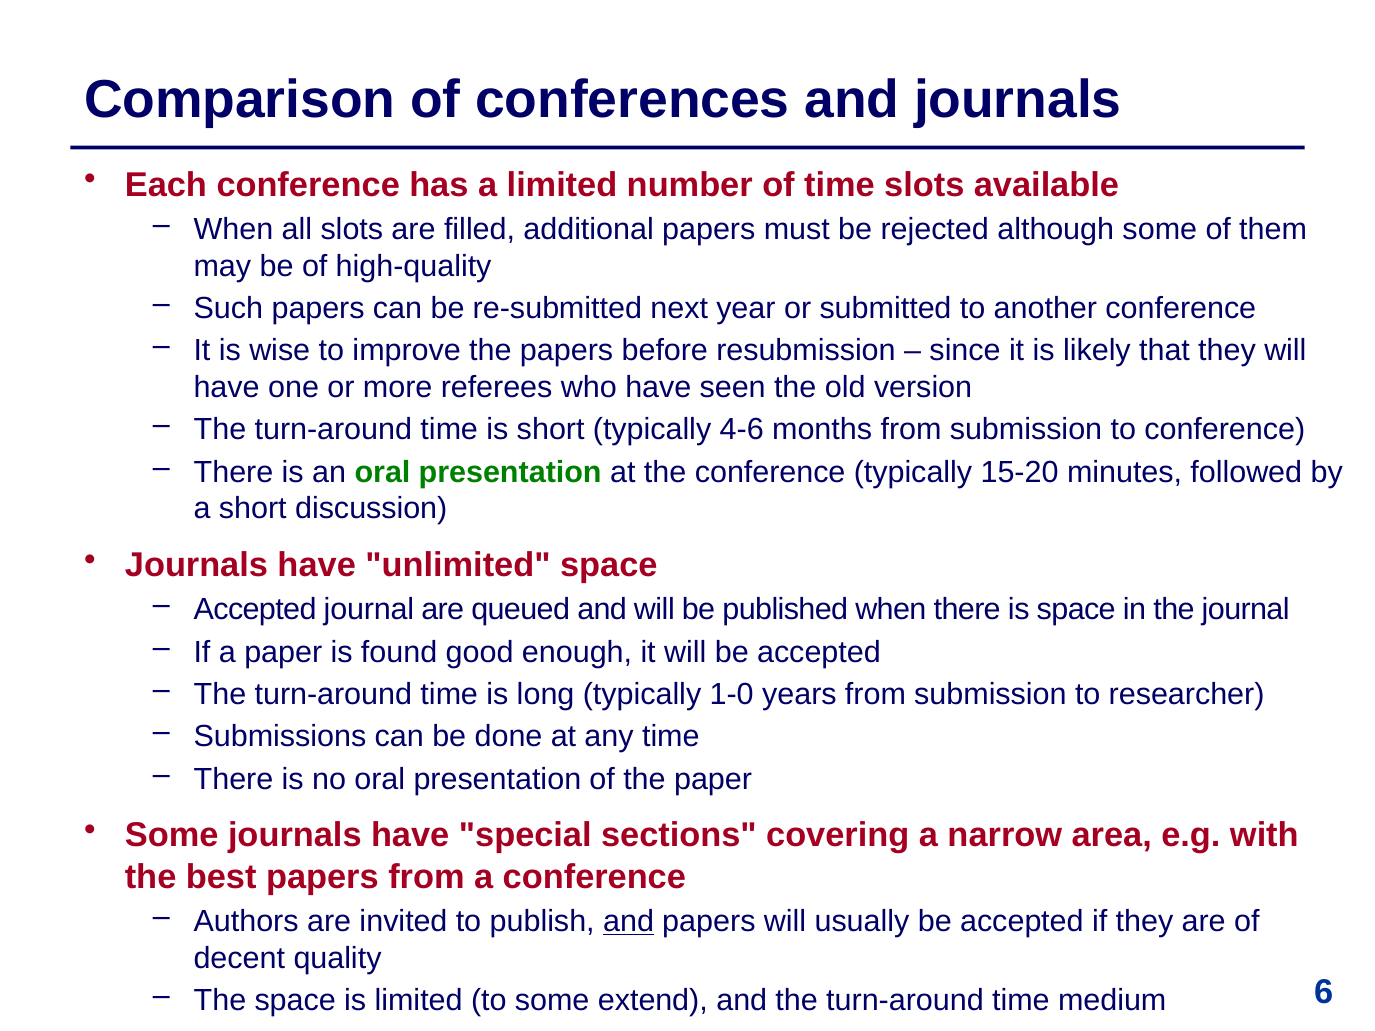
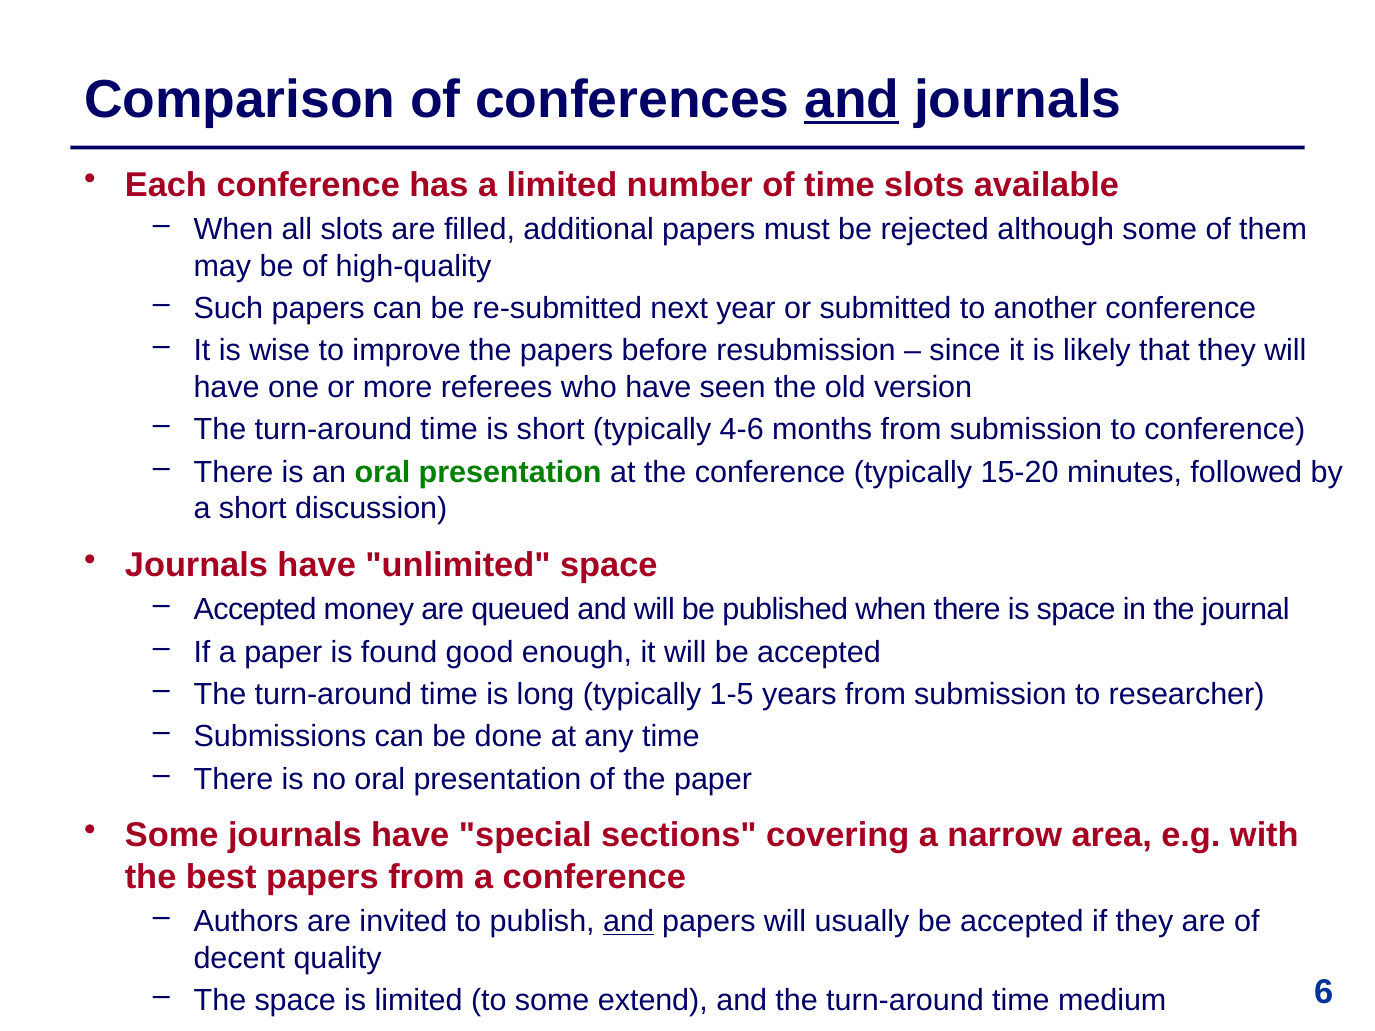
and at (852, 100) underline: none -> present
Accepted journal: journal -> money
1-0: 1-0 -> 1-5
